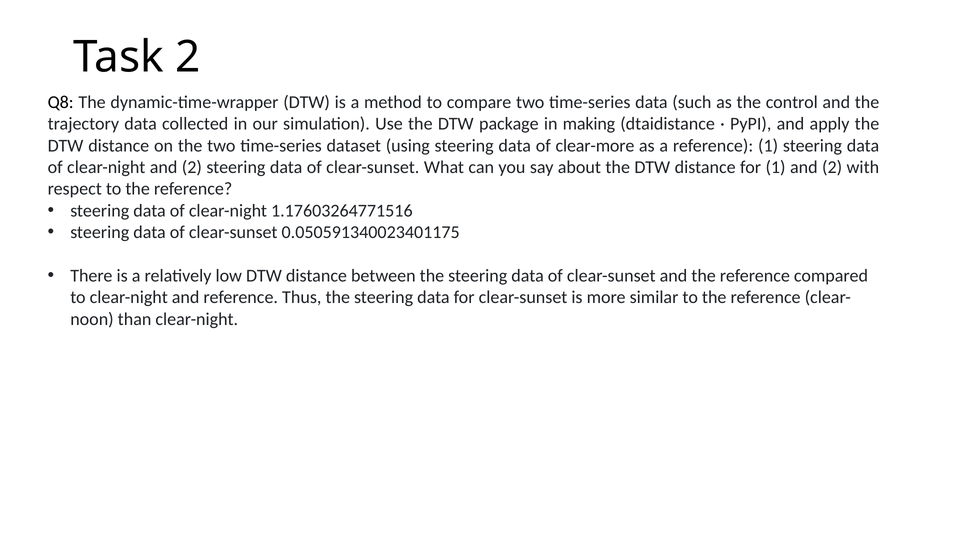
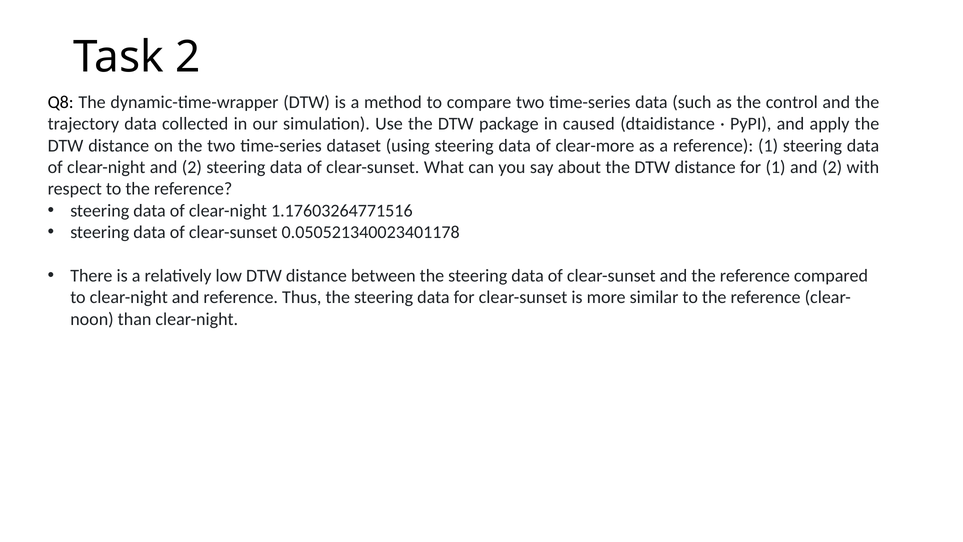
making: making -> caused
0.050591340023401175: 0.050591340023401175 -> 0.050521340023401178
